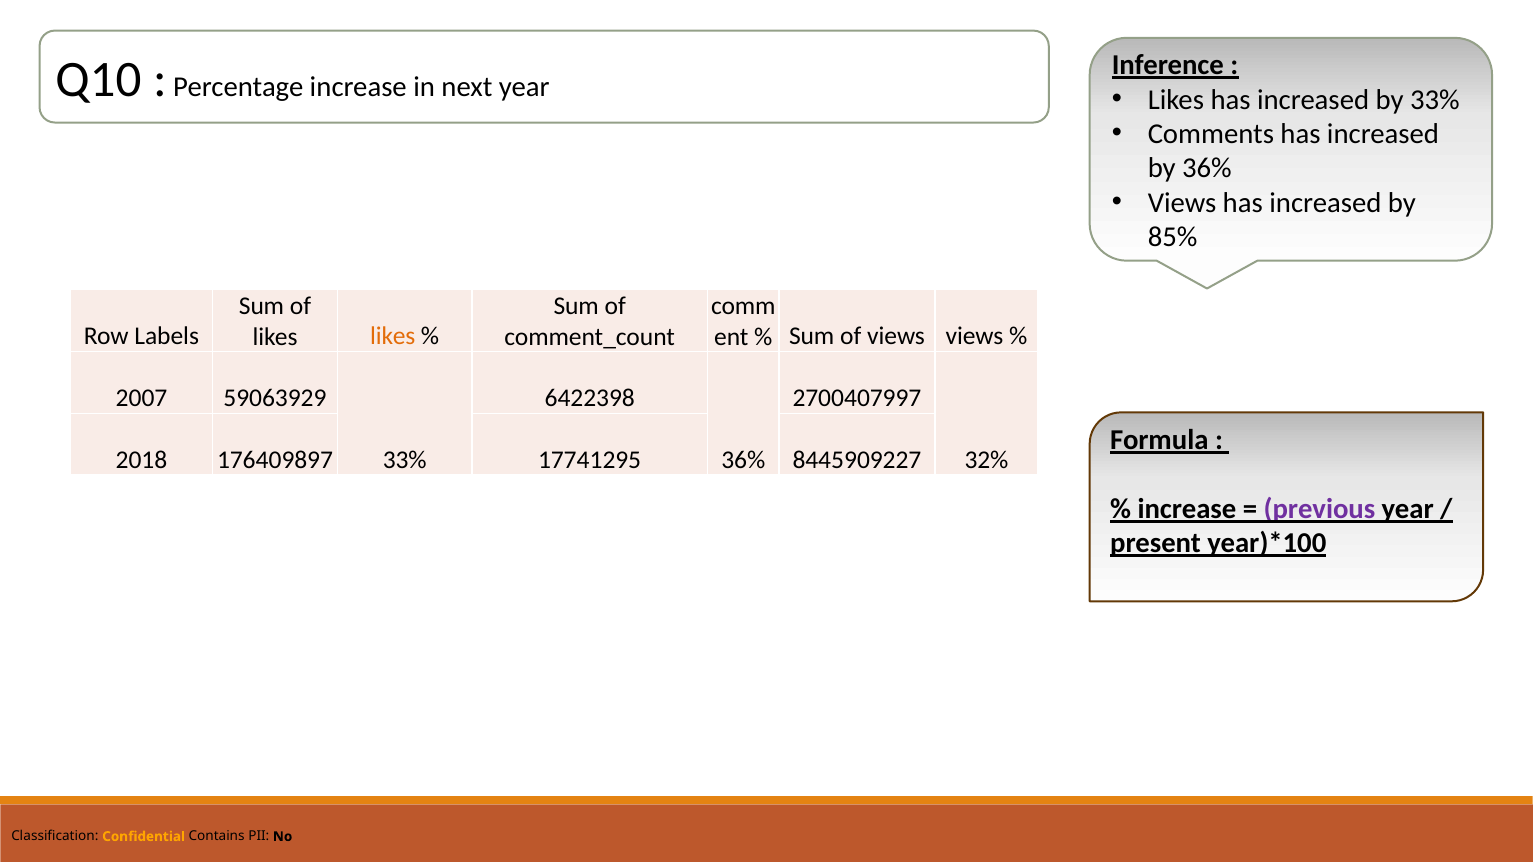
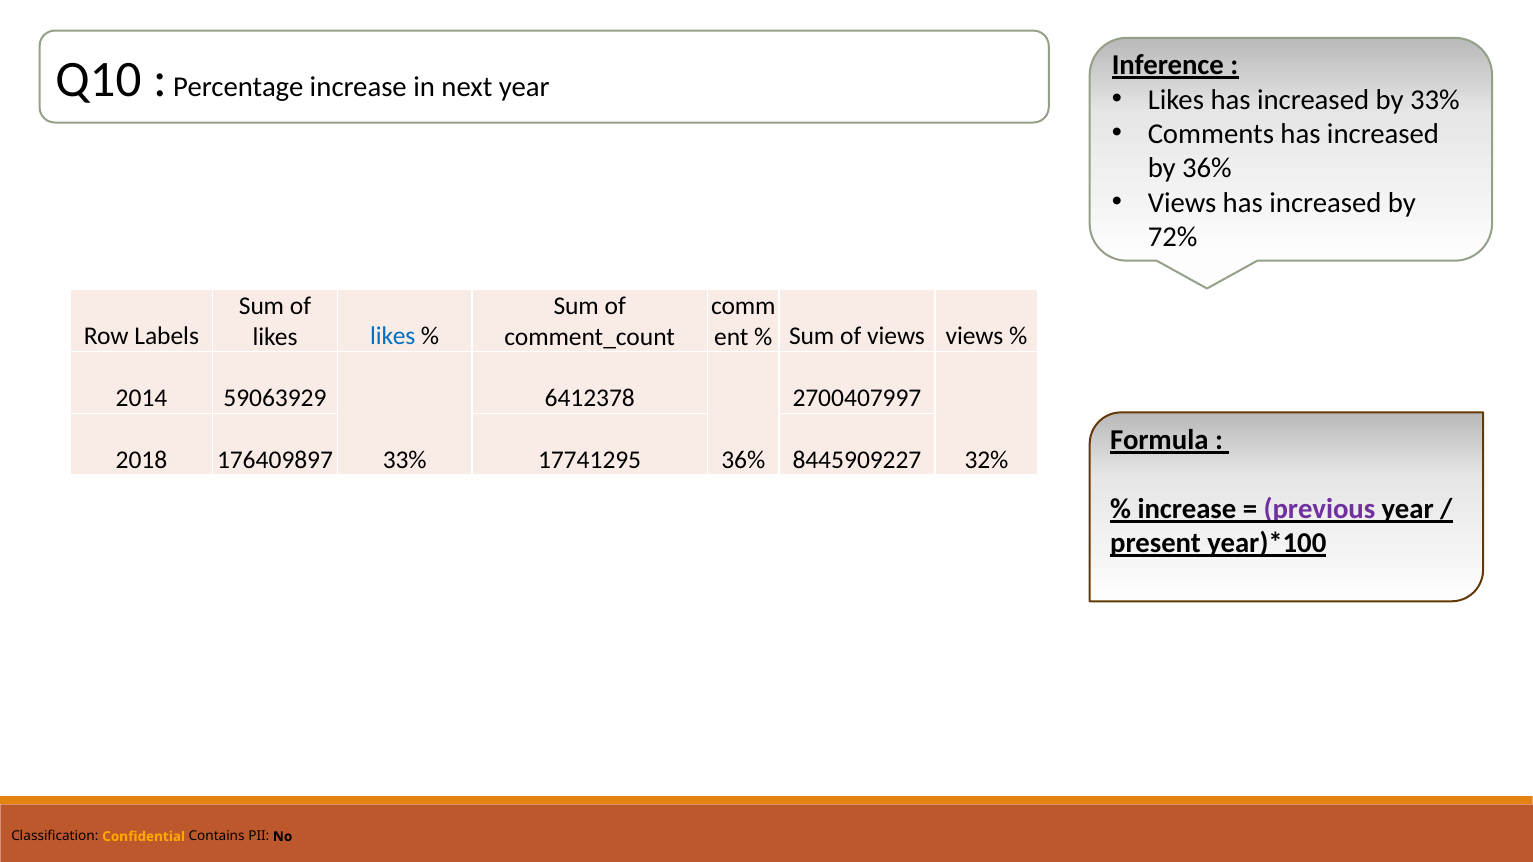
85%: 85% -> 72%
likes at (393, 336) colour: orange -> blue
2007: 2007 -> 2014
6422398: 6422398 -> 6412378
